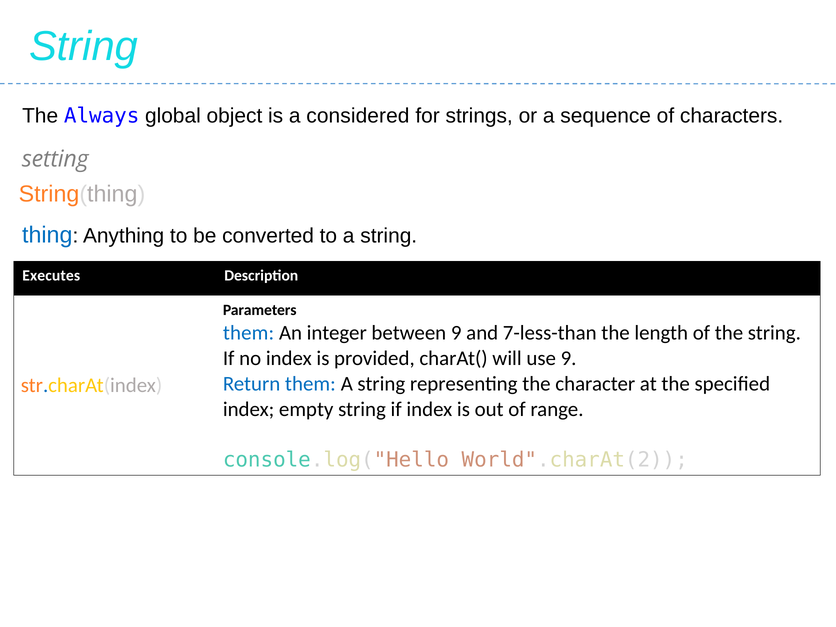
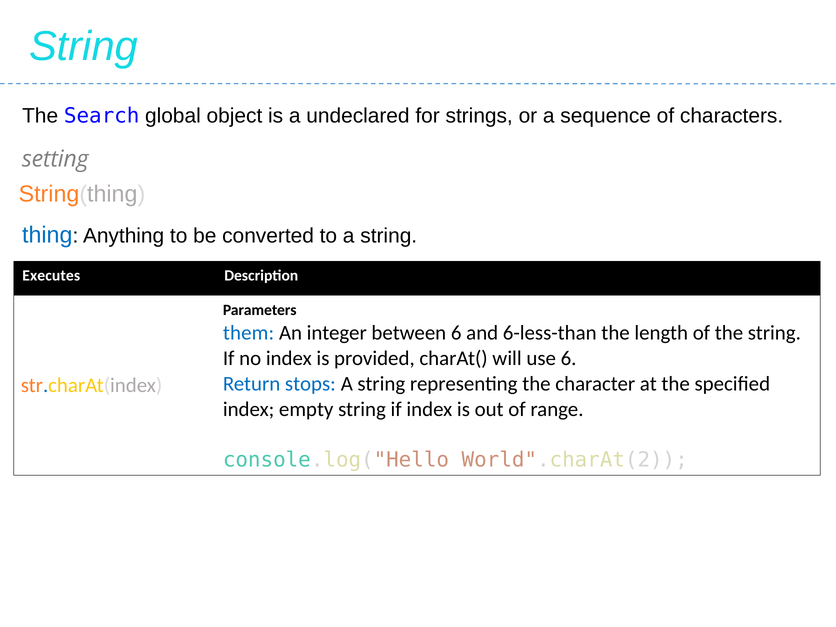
Always: Always -> Search
considered: considered -> undeclared
between 9: 9 -> 6
7-less-than: 7-less-than -> 6-less-than
use 9: 9 -> 6
Return them: them -> stops
